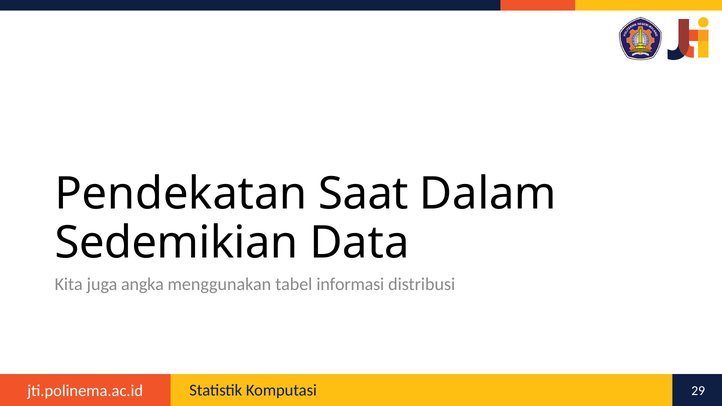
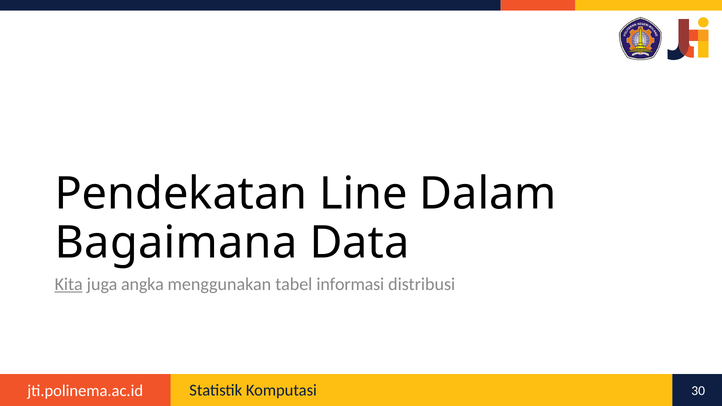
Saat: Saat -> Line
Sedemikian: Sedemikian -> Bagaimana
Kita underline: none -> present
29: 29 -> 30
